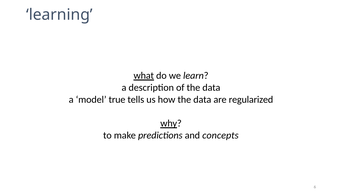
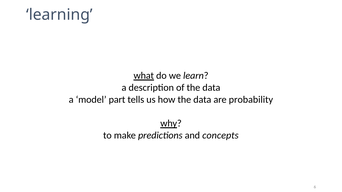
true: true -> part
regularized: regularized -> probability
